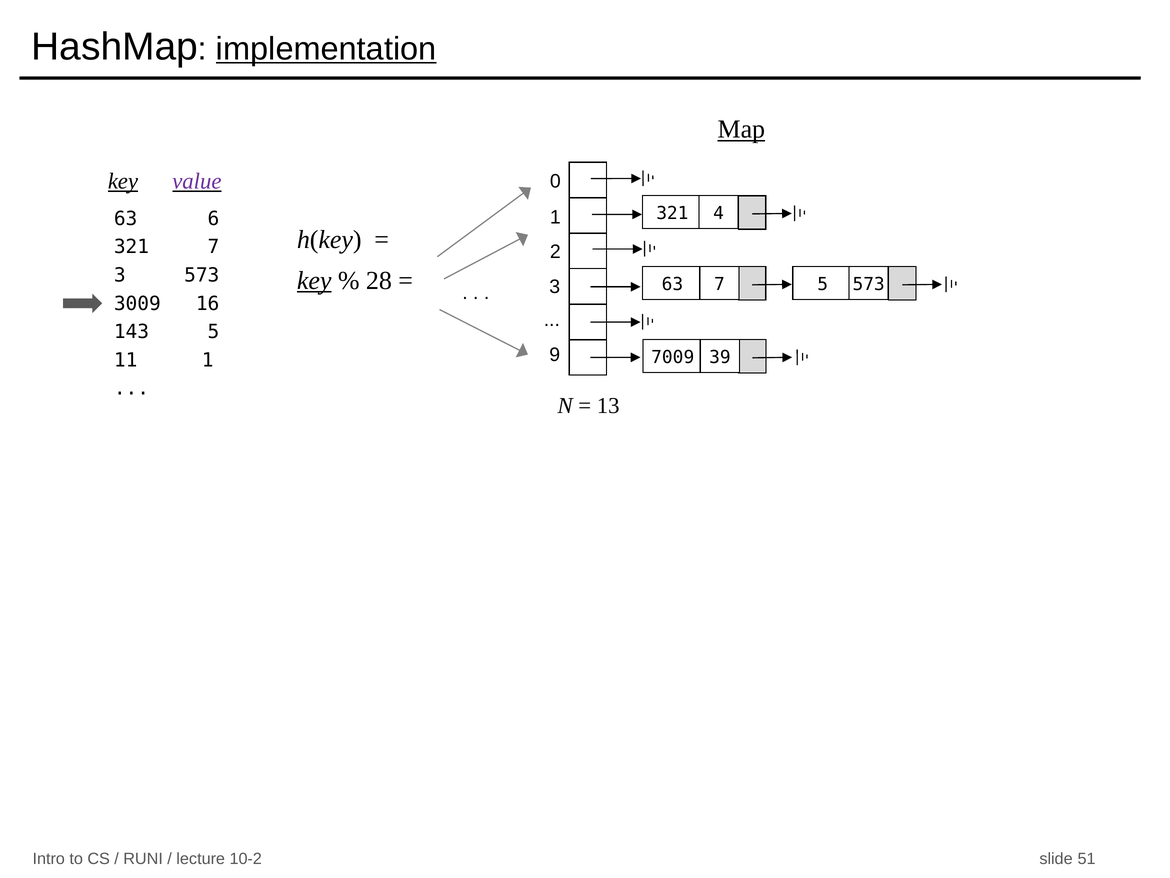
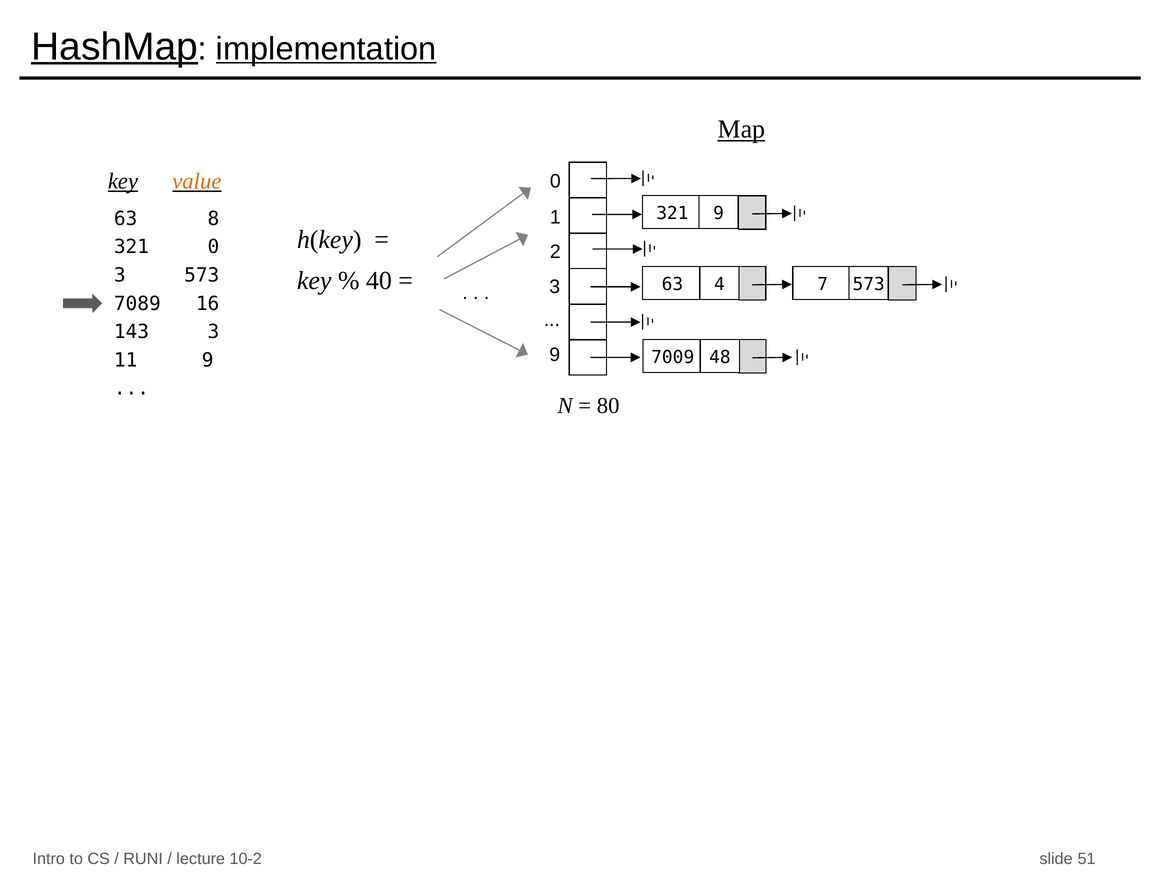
HashMap underline: none -> present
value colour: purple -> orange
321 4: 4 -> 9
6: 6 -> 8
321 7: 7 -> 0
key at (314, 280) underline: present -> none
28: 28 -> 40
63 7: 7 -> 4
3 5: 5 -> 7
3009: 3009 -> 7089
143 5: 5 -> 3
39: 39 -> 48
1 at (208, 360): 1 -> 9
13: 13 -> 80
